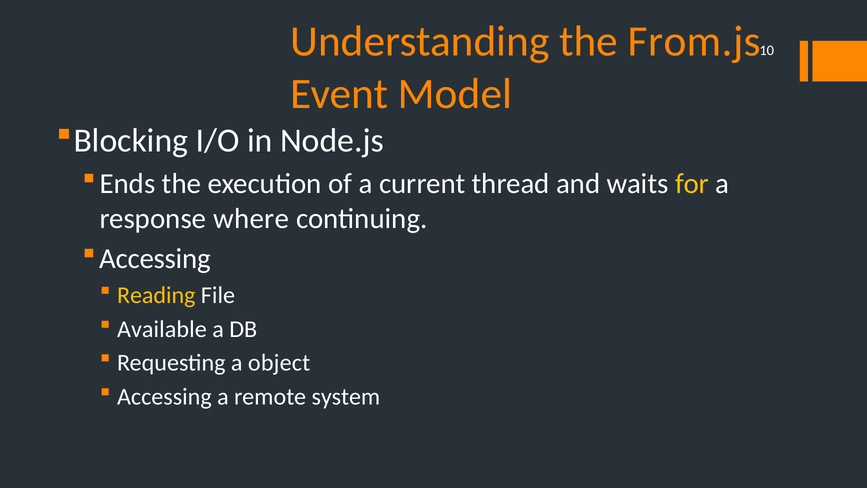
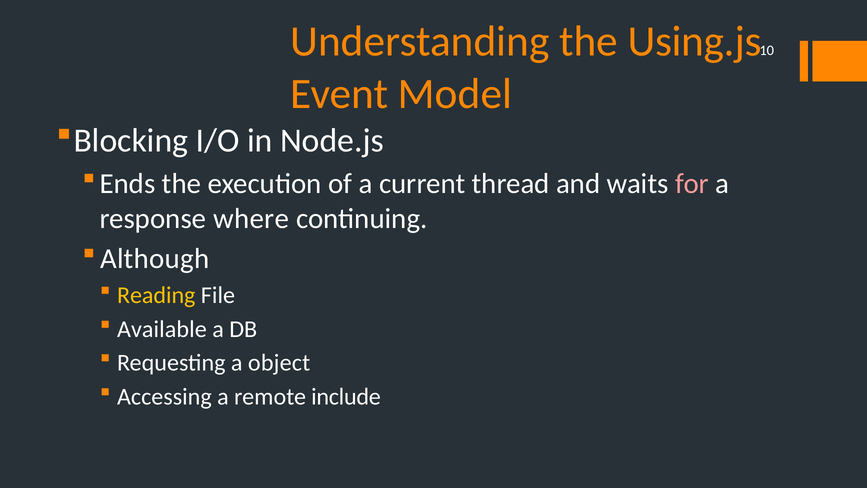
From.js: From.js -> Using.js
for colour: yellow -> pink
Accessing at (155, 259): Accessing -> Although
system: system -> include
